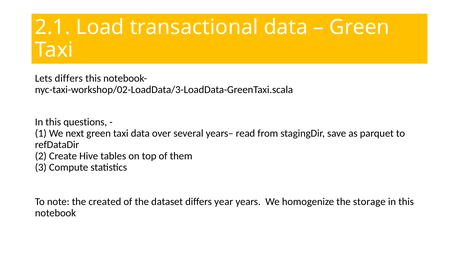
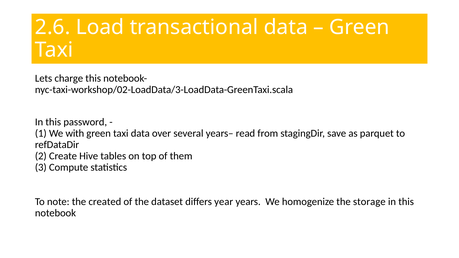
2.1: 2.1 -> 2.6
Lets differs: differs -> charge
questions: questions -> password
next: next -> with
